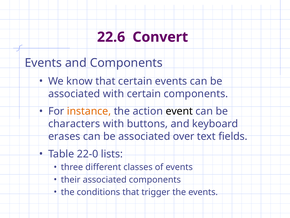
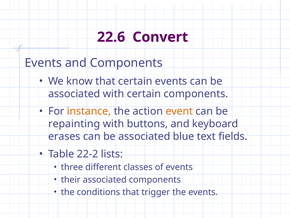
event colour: black -> orange
characters: characters -> repainting
over: over -> blue
22-0: 22-0 -> 22-2
